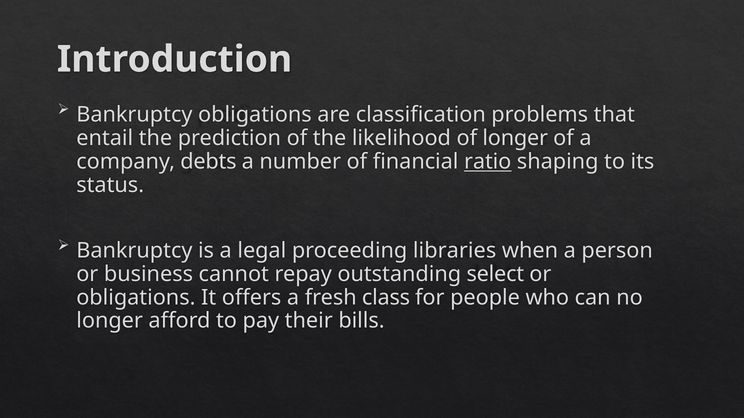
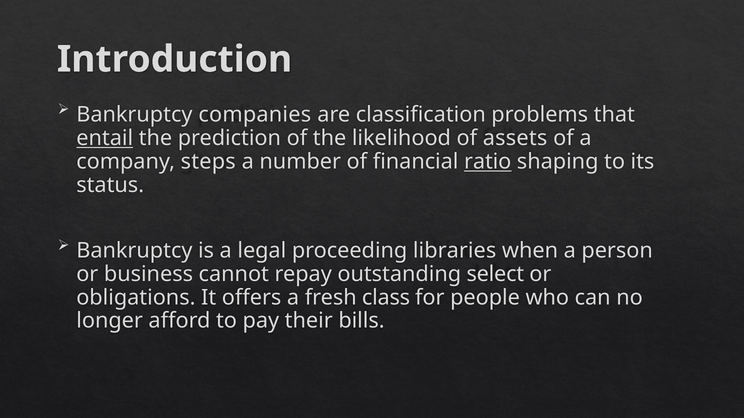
Bankruptcy obligations: obligations -> companies
entail underline: none -> present
of longer: longer -> assets
debts: debts -> steps
